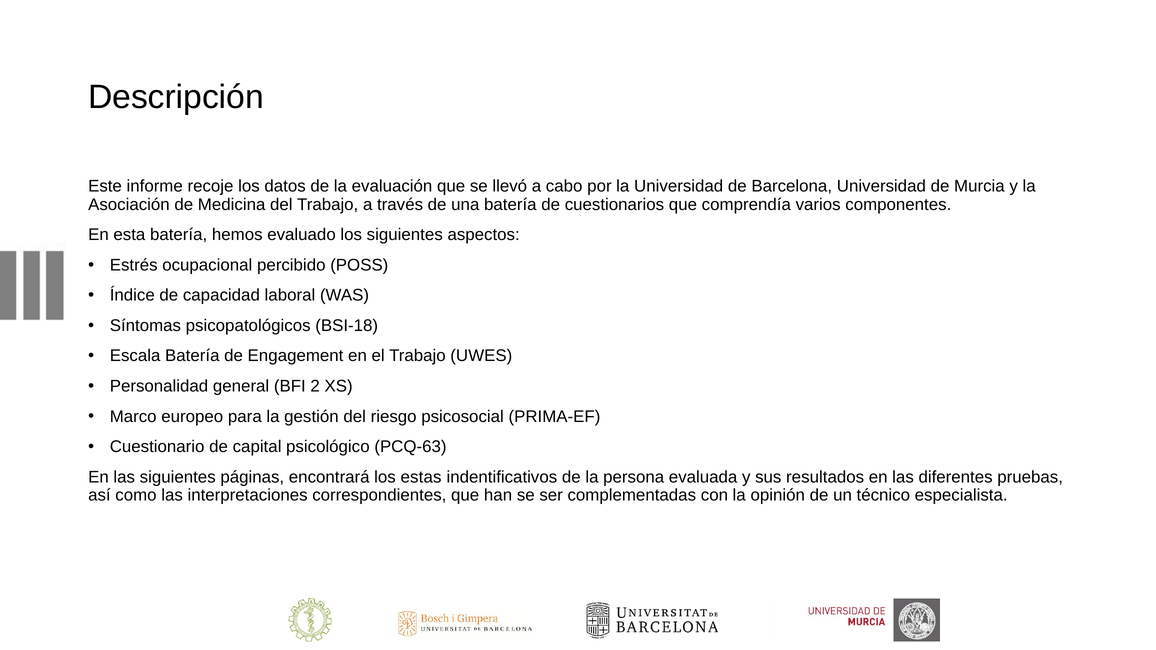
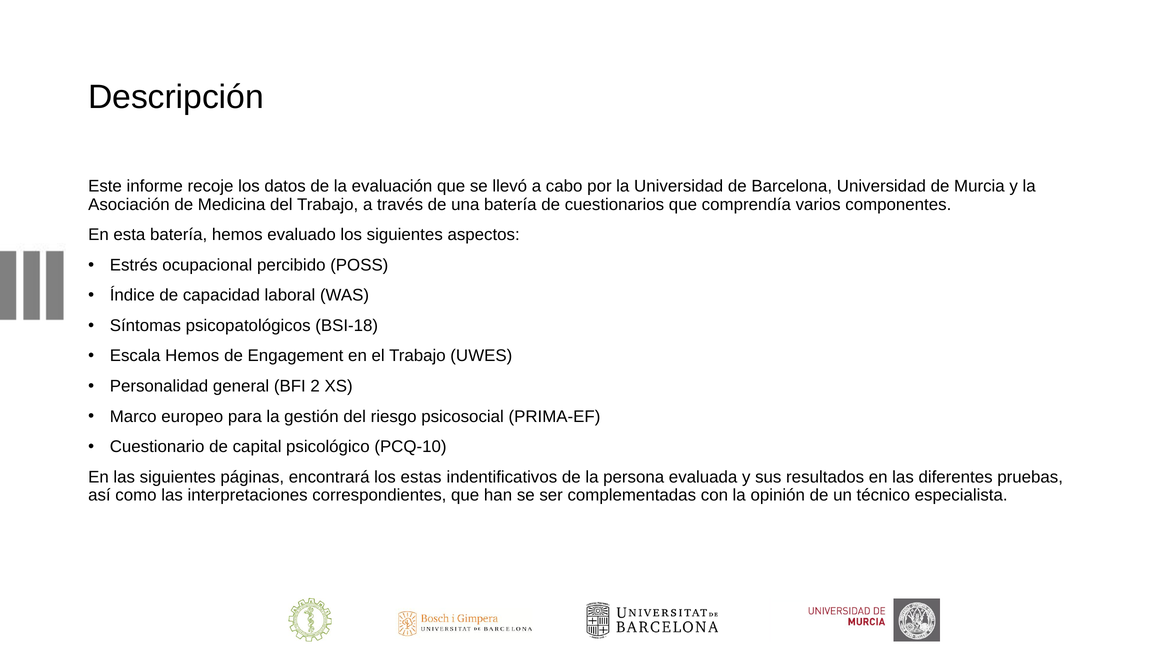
Escala Batería: Batería -> Hemos
PCQ-63: PCQ-63 -> PCQ-10
